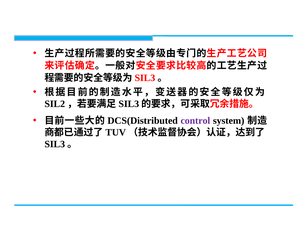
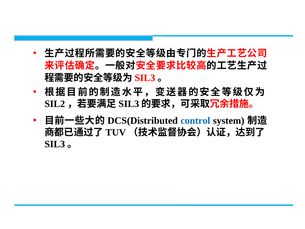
control colour: purple -> blue
